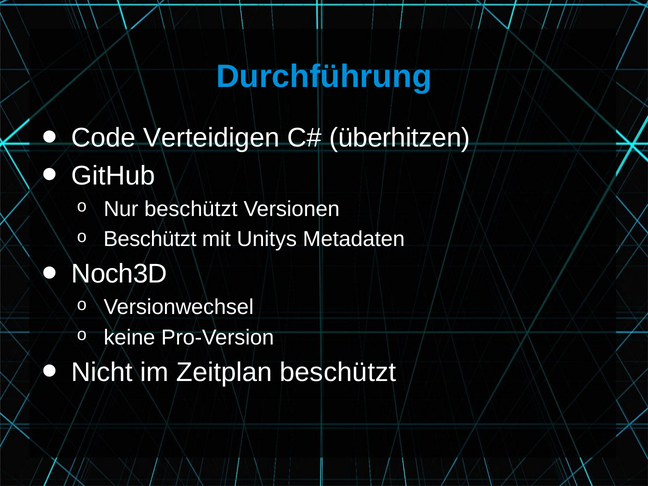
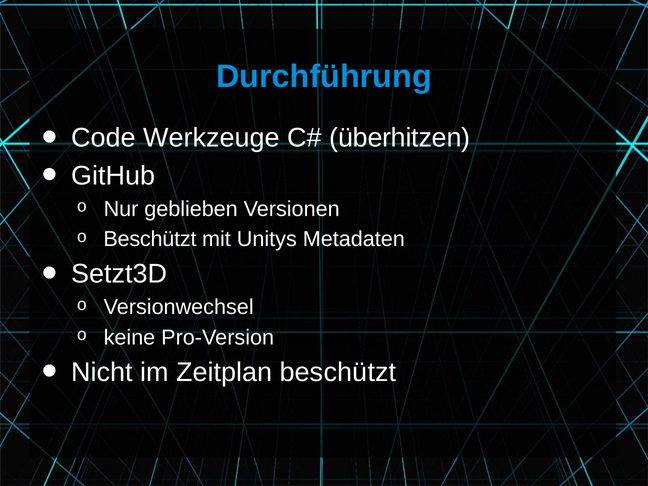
Verteidigen: Verteidigen -> Werkzeuge
Nur beschützt: beschützt -> geblieben
Noch3D: Noch3D -> Setzt3D
